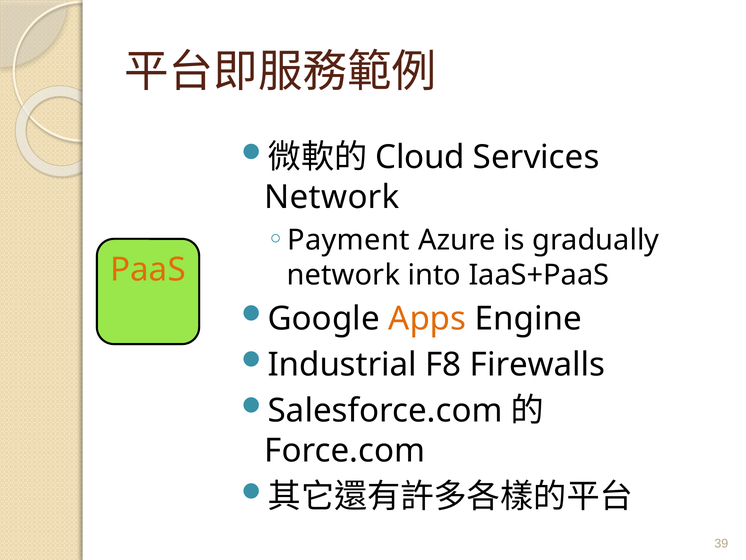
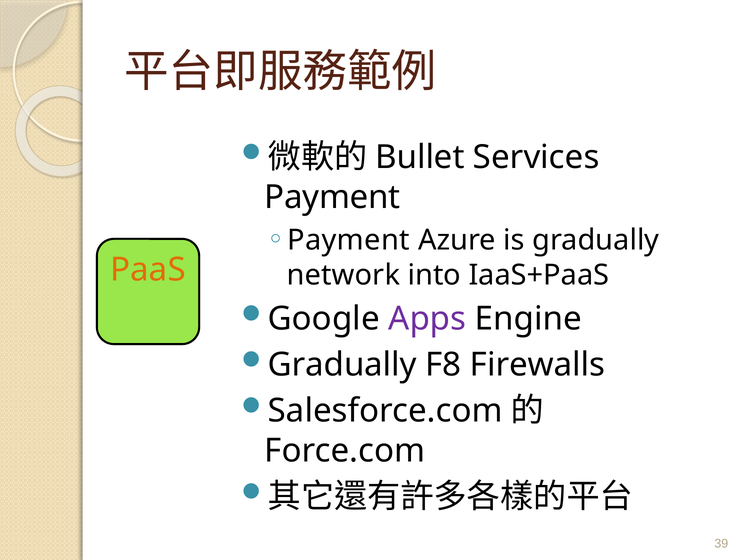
Cloud: Cloud -> Bullet
Network at (332, 197): Network -> Payment
Apps colour: orange -> purple
Industrial at (342, 365): Industrial -> Gradually
